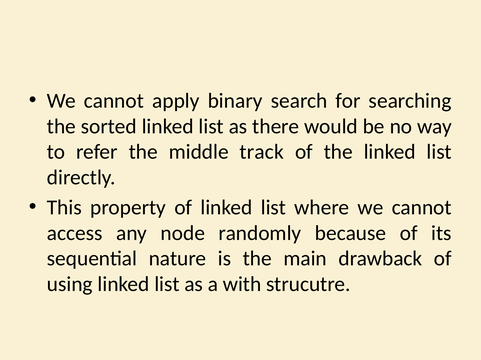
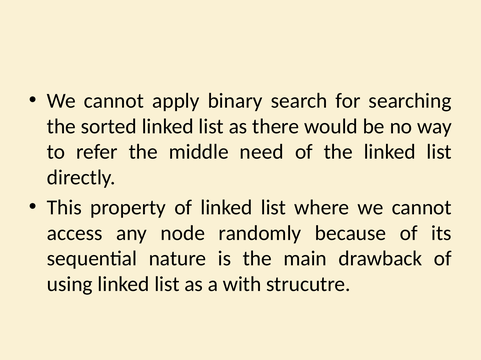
track: track -> need
